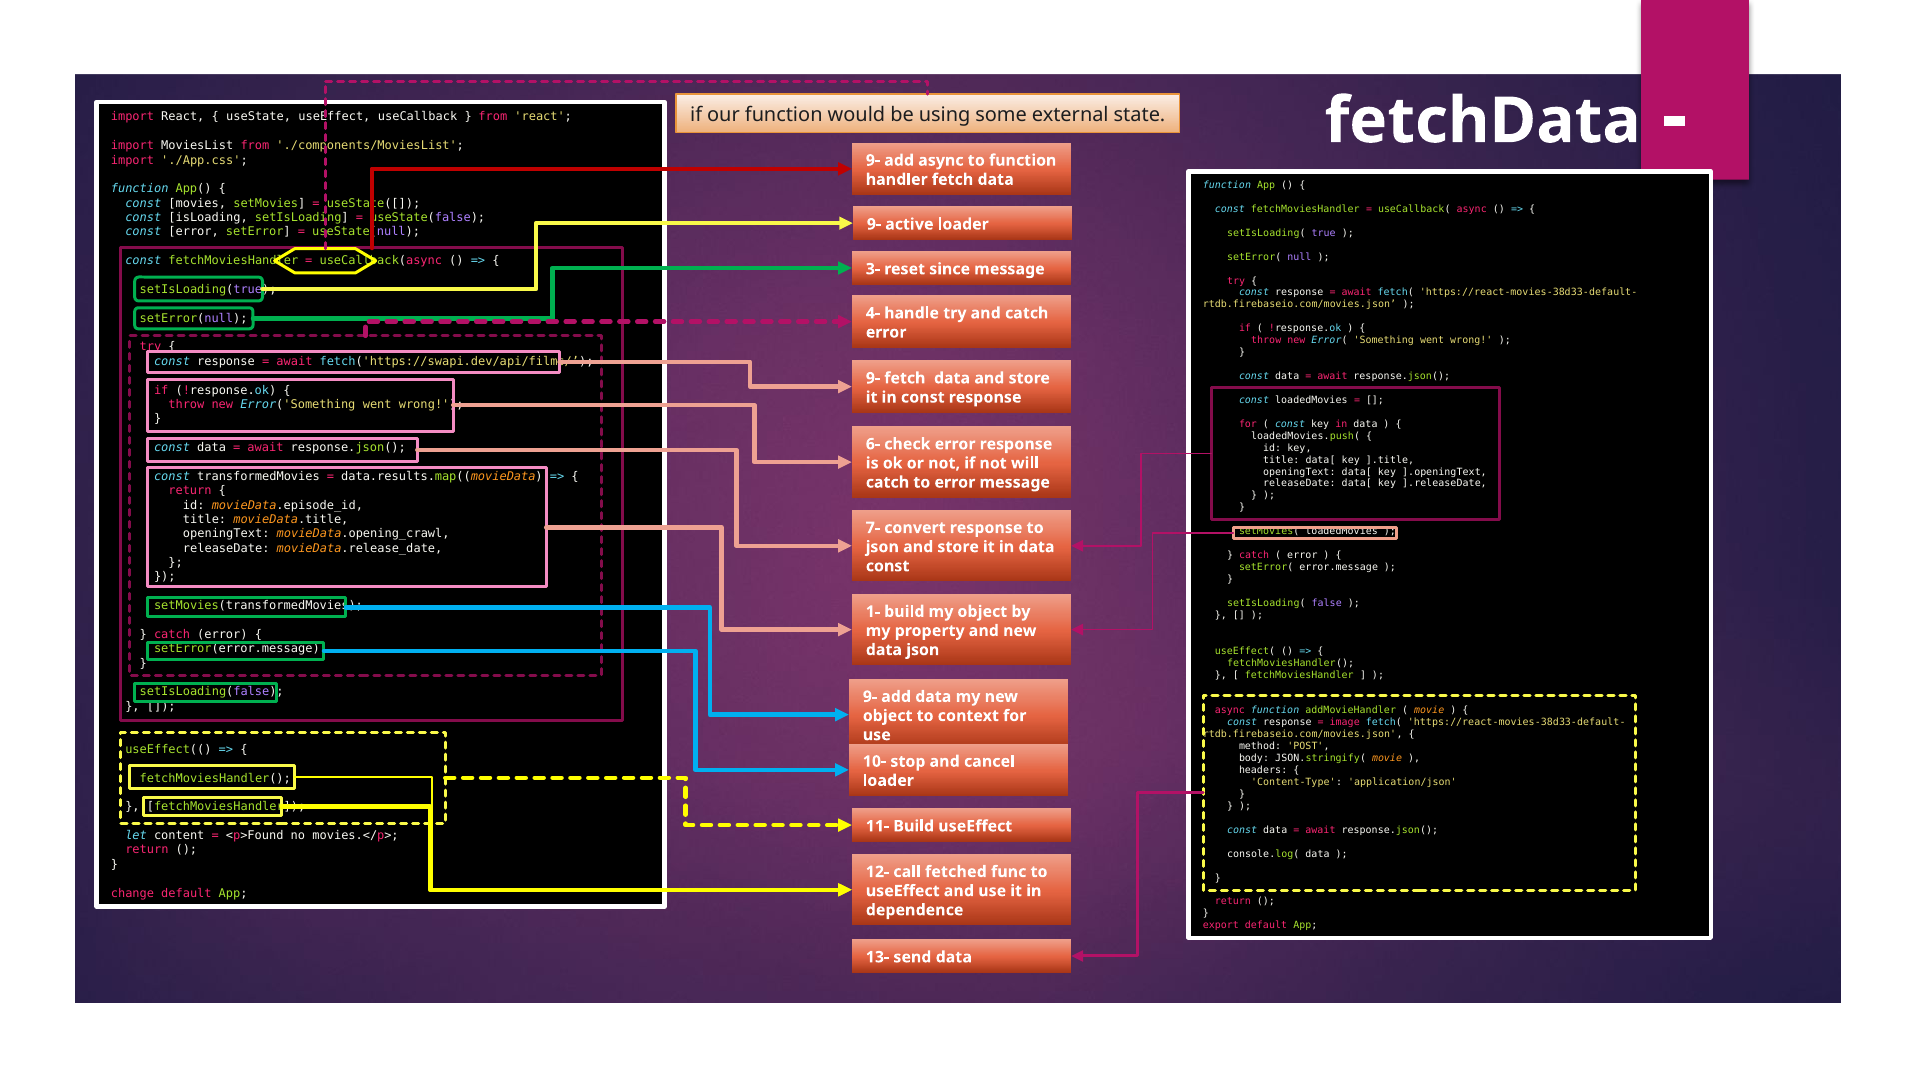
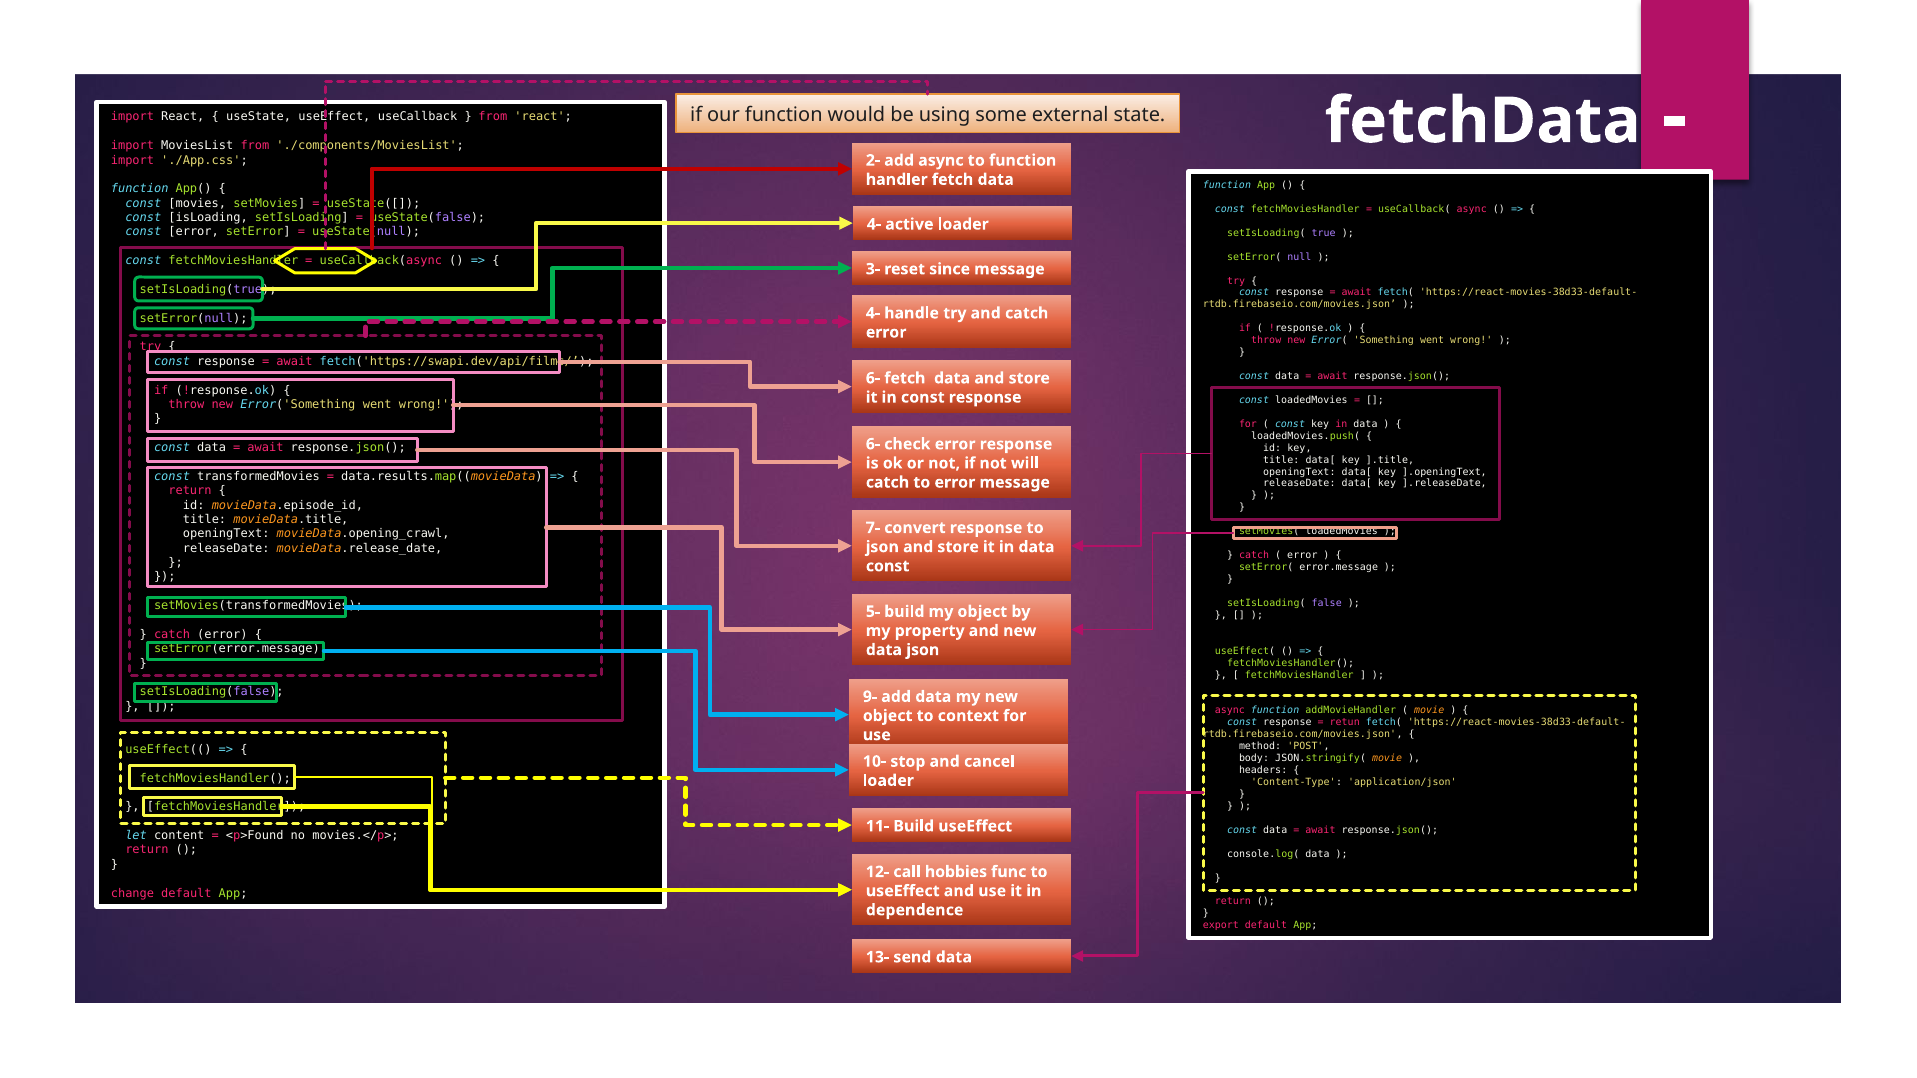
9- at (873, 160): 9- -> 2-
9- at (874, 224): 9- -> 4-
9- at (873, 378): 9- -> 6-
1-: 1- -> 5-
image: image -> retun
fetched: fetched -> hobbies
